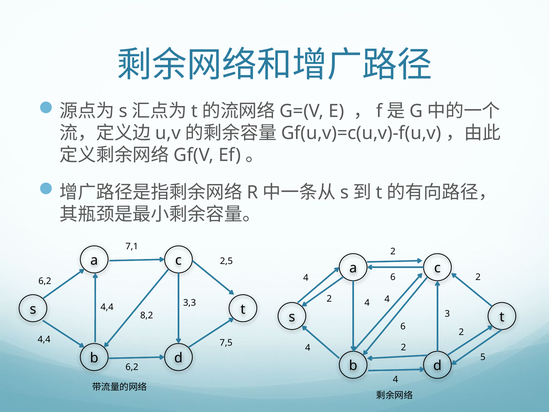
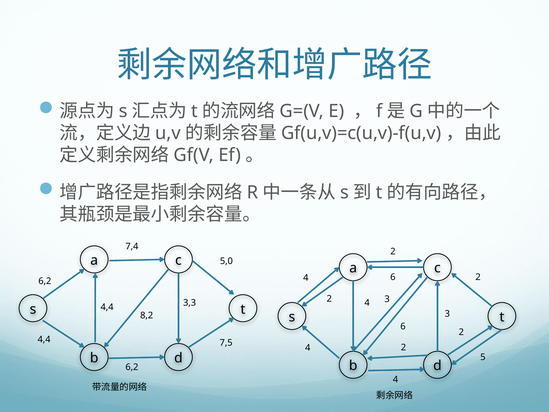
7,1: 7,1 -> 7,4
2,5: 2,5 -> 5,0
4 at (387, 299): 4 -> 3
